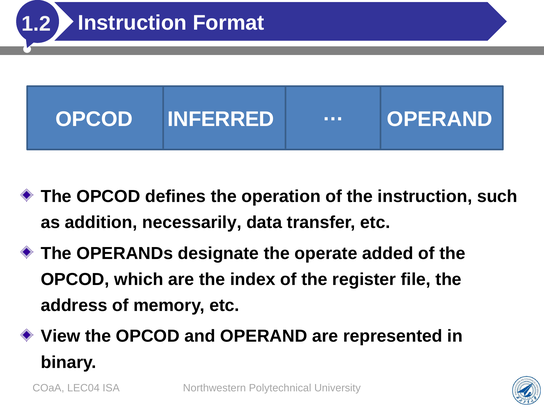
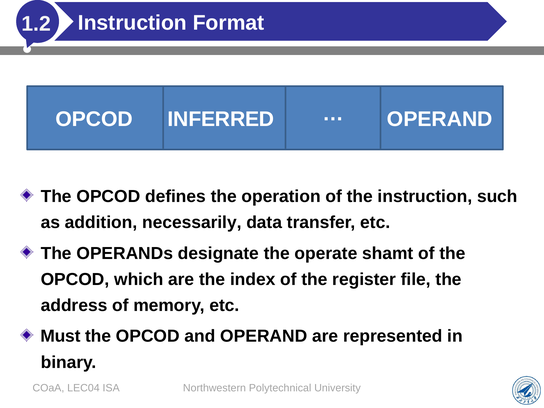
added: added -> shamt
View: View -> Must
